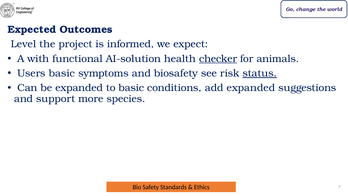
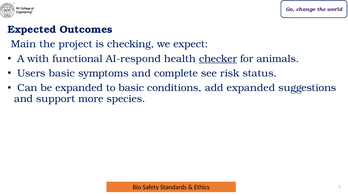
Level: Level -> Main
informed: informed -> checking
AI-solution: AI-solution -> AI-respond
biosafety: biosafety -> complete
status underline: present -> none
